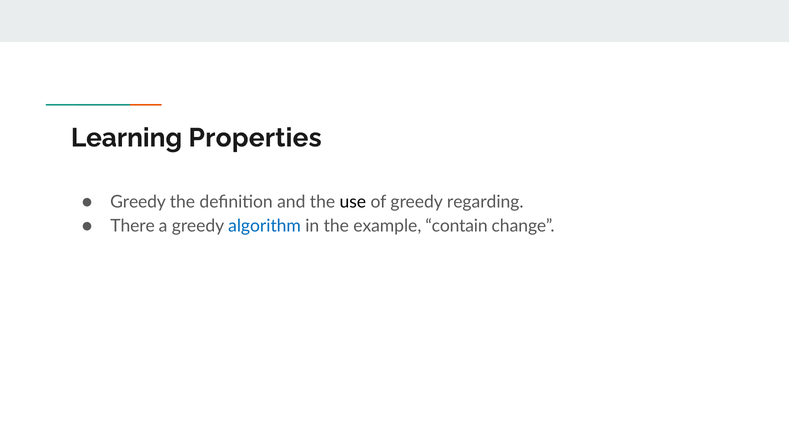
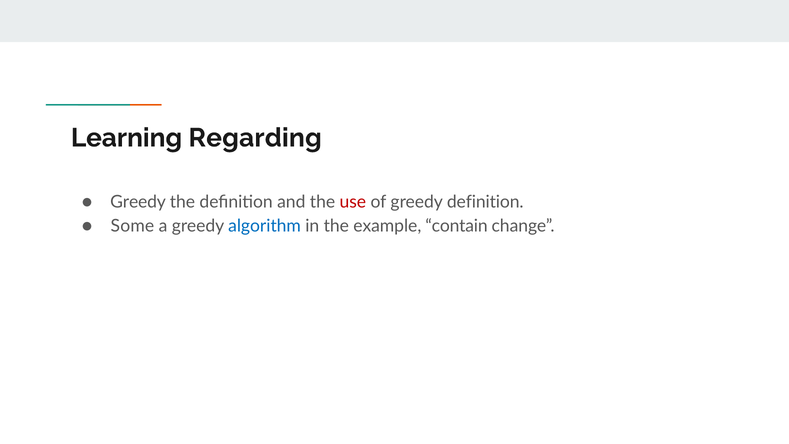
Properties: Properties -> Regarding
use colour: black -> red
greedy regarding: regarding -> definition
There: There -> Some
